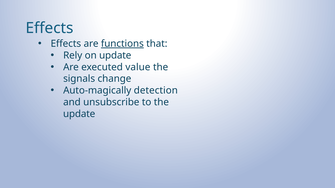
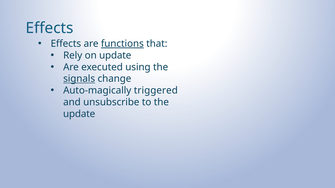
value: value -> using
signals underline: none -> present
detection: detection -> triggered
